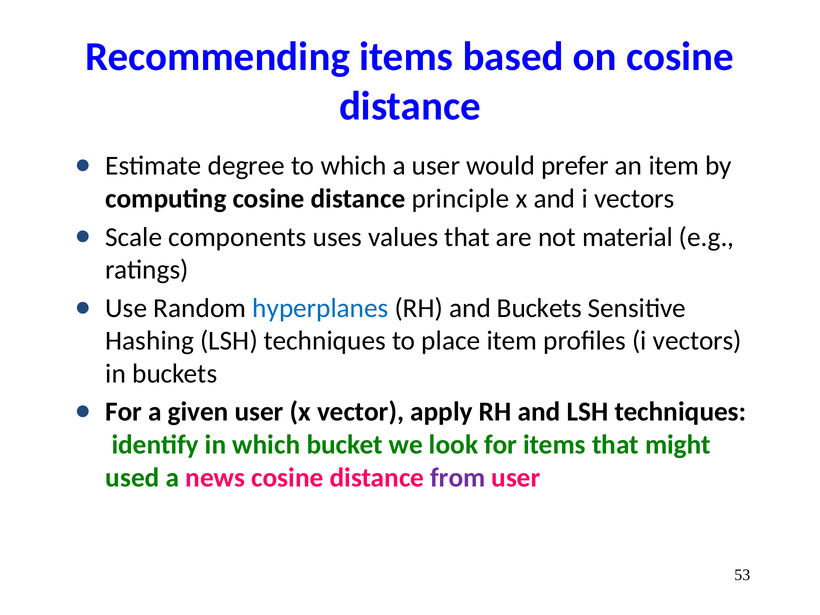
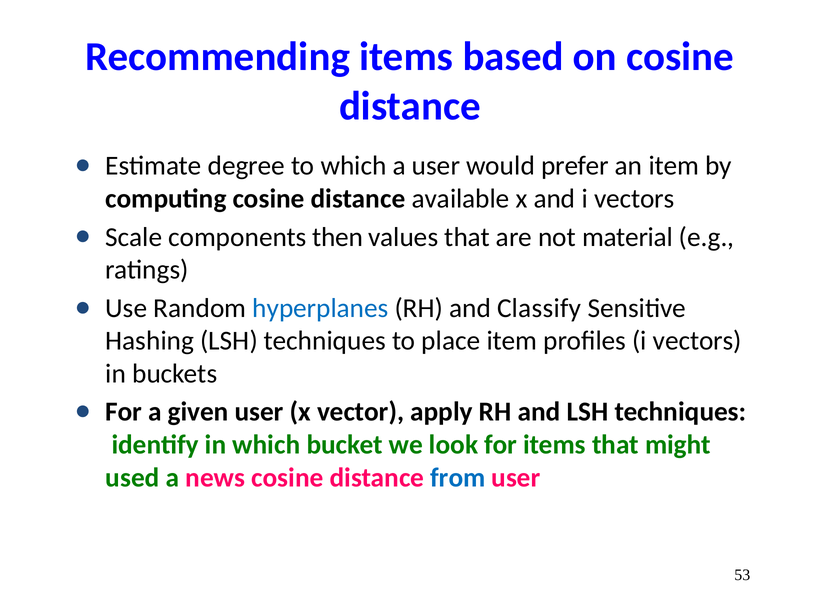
principle: principle -> available
uses: uses -> then
and Buckets: Buckets -> Classify
from colour: purple -> blue
